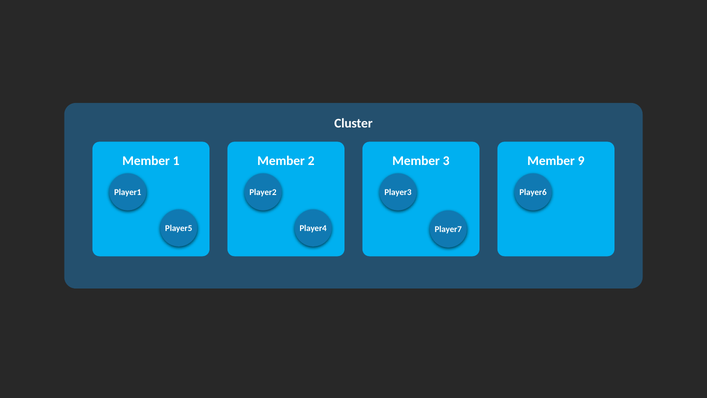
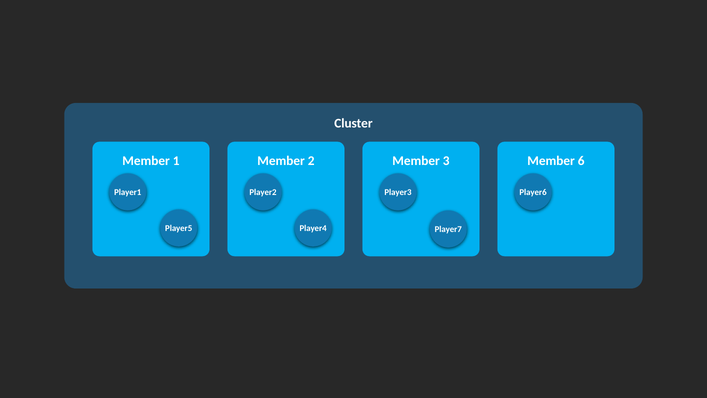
9: 9 -> 6
